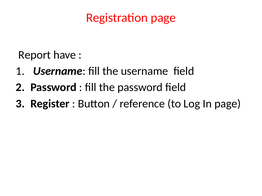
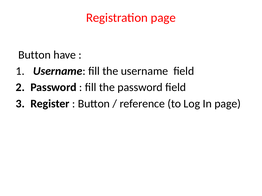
Report at (35, 55): Report -> Button
